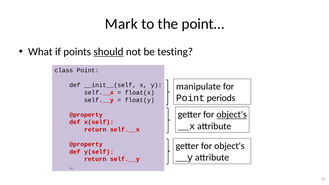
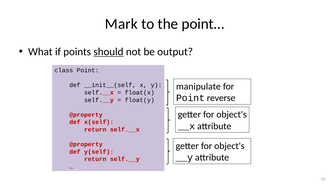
testing: testing -> output
periods: periods -> reverse
object's at (232, 115) underline: present -> none
